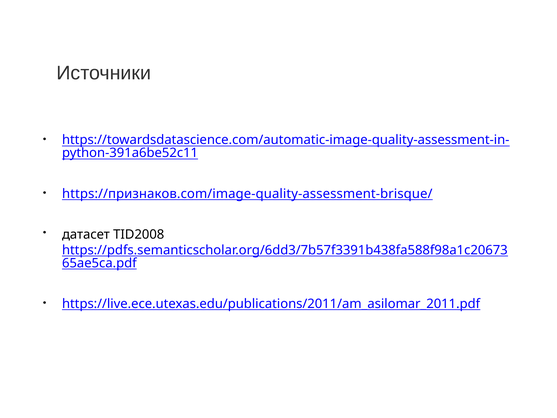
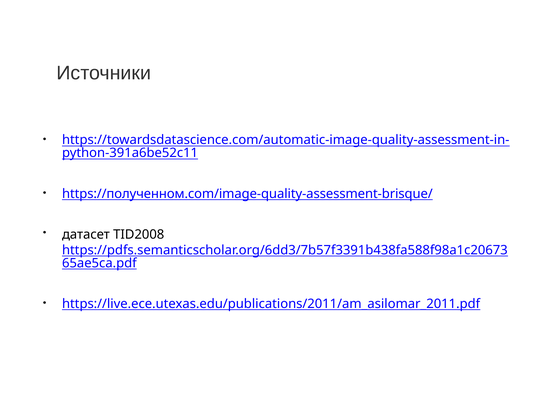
https://признаков.com/image-quality-assessment-brisque/: https://признаков.com/image-quality-assessment-brisque/ -> https://полученном.com/image-quality-assessment-brisque/
